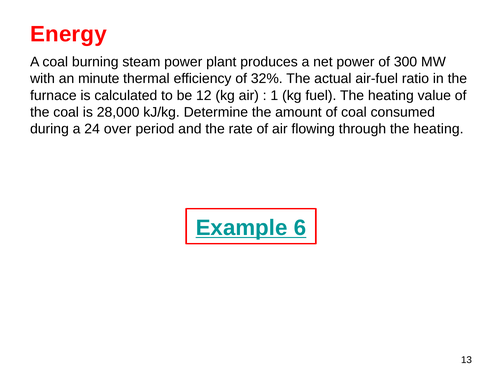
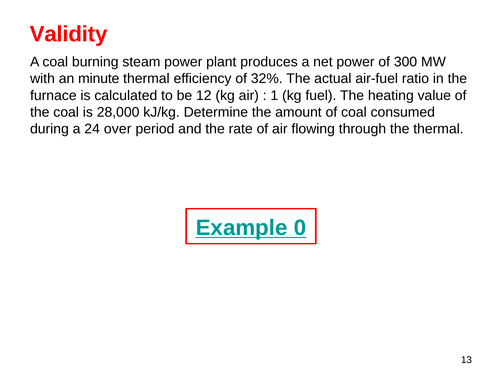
Energy: Energy -> Validity
through the heating: heating -> thermal
6: 6 -> 0
